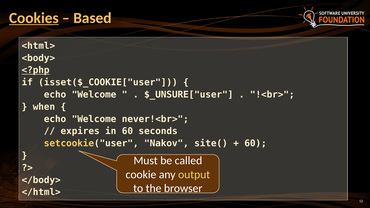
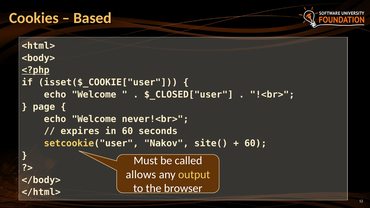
Cookies underline: present -> none
$_UNSURE["user: $_UNSURE["user -> $_CLOSED["user
when: when -> page
cookie: cookie -> allows
